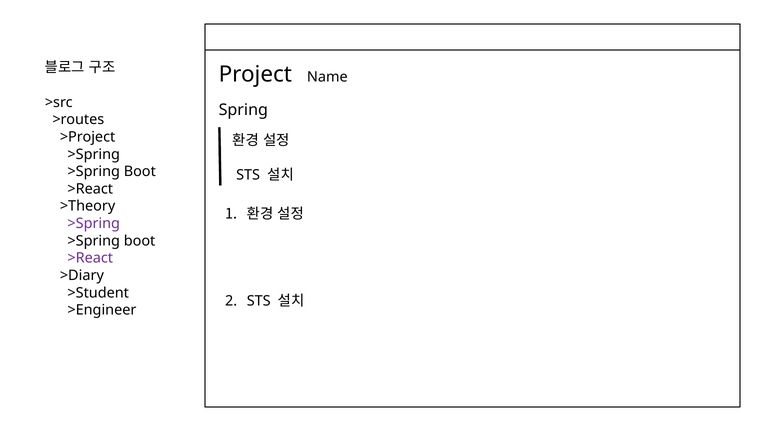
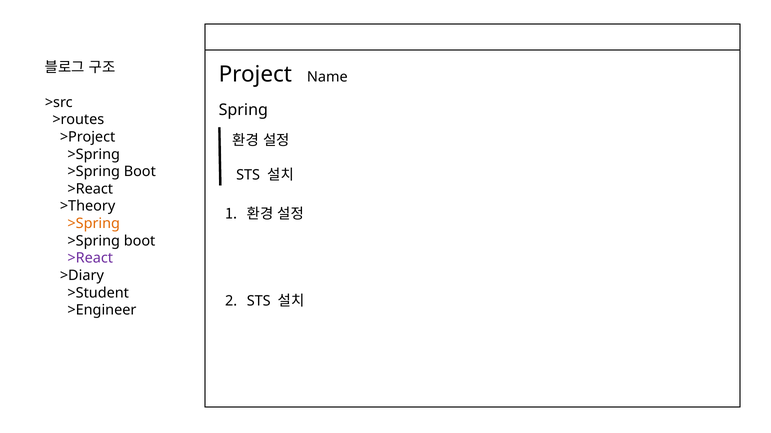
>Spring at (94, 224) colour: purple -> orange
